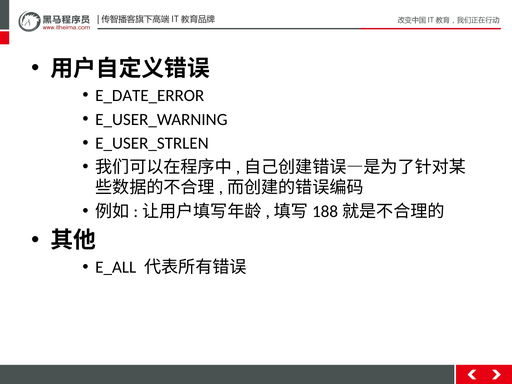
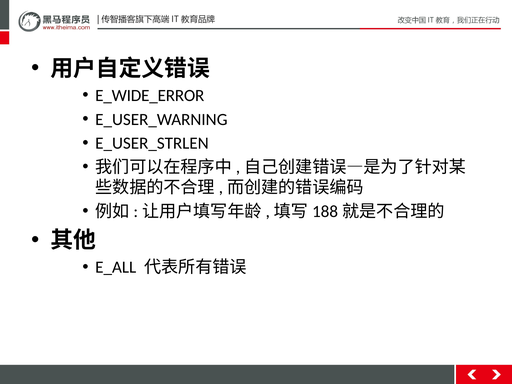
E_DATE_ERROR: E_DATE_ERROR -> E_WIDE_ERROR
